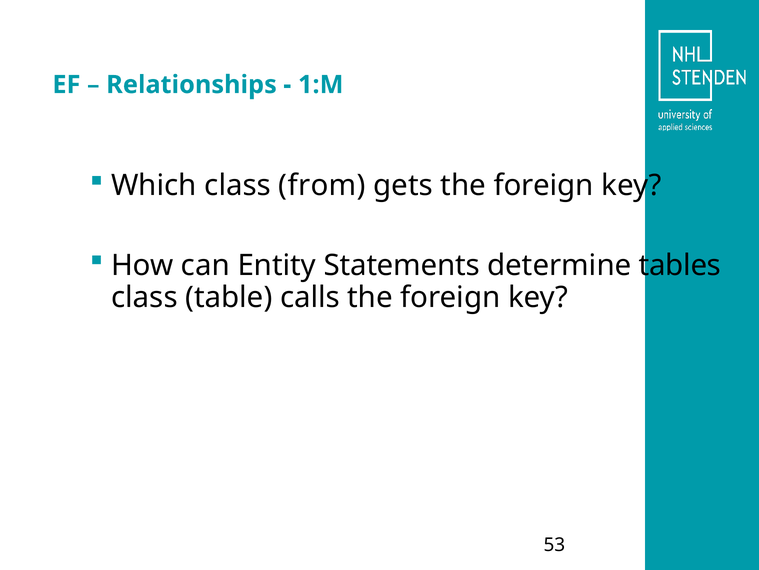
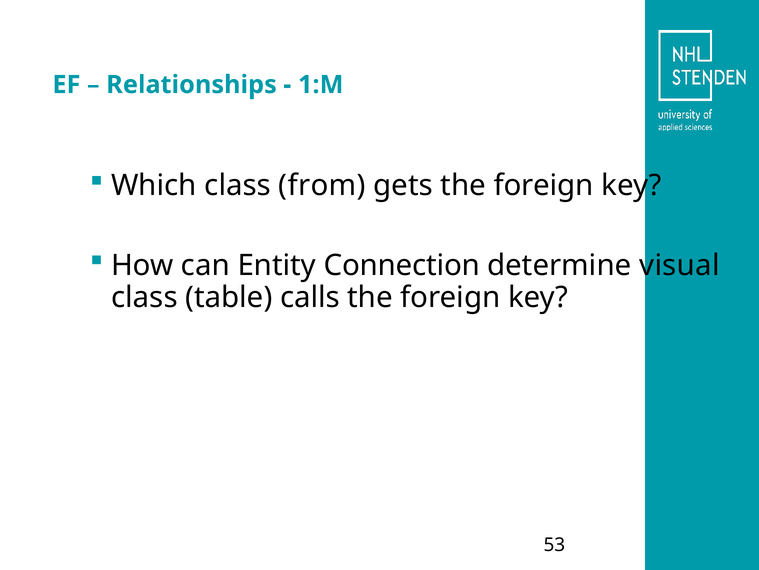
Statements: Statements -> Connection
tables: tables -> visual
